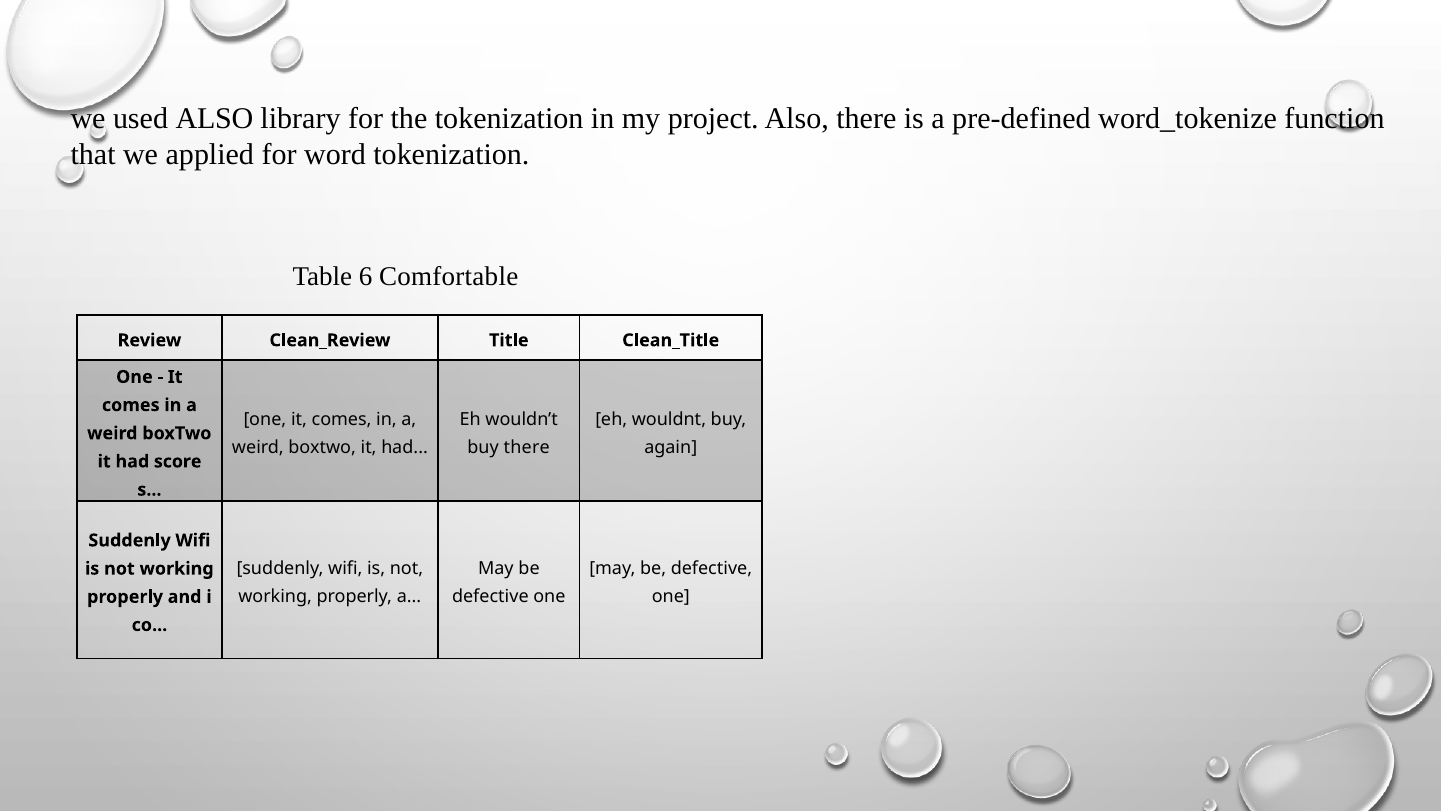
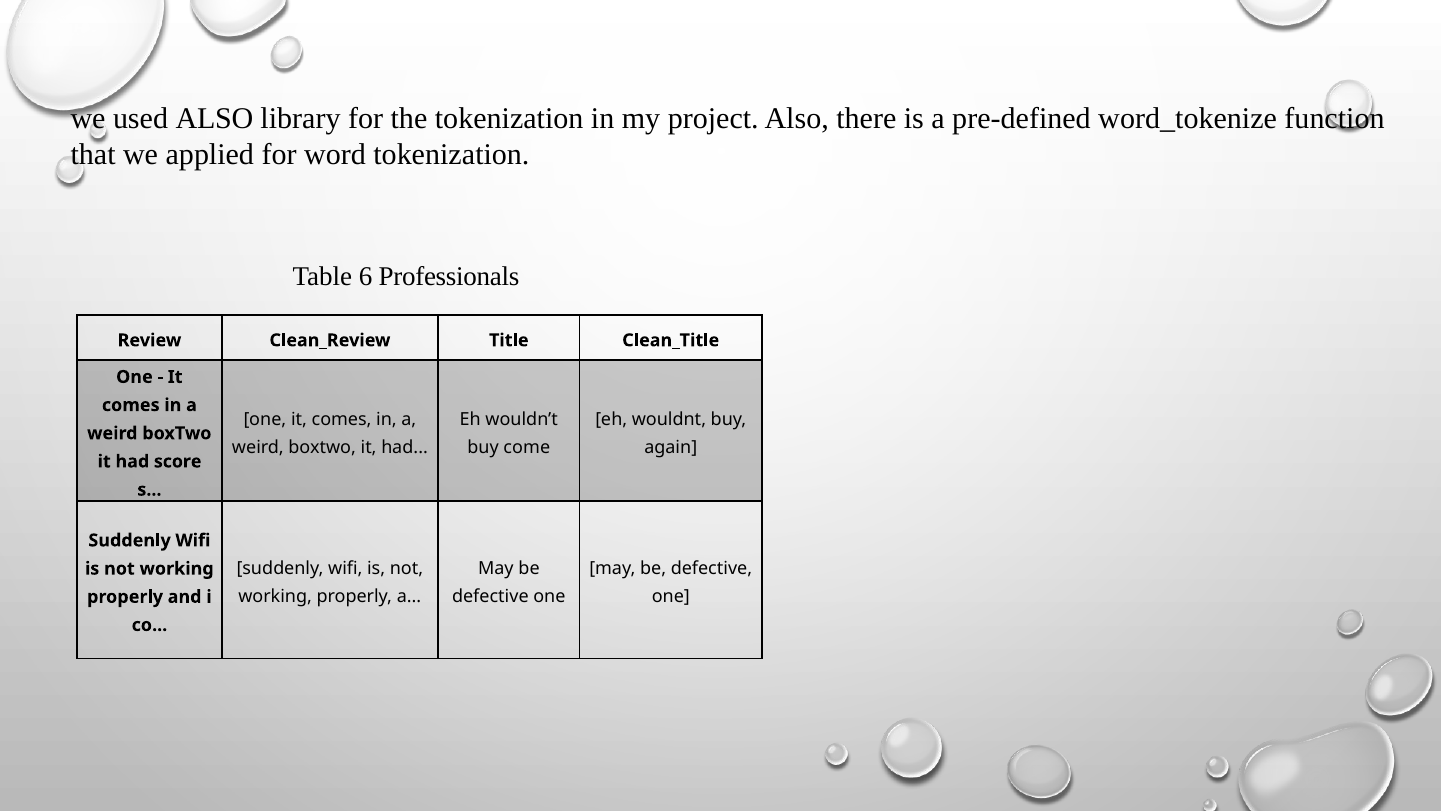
Comfortable: Comfortable -> Professionals
buy there: there -> come
